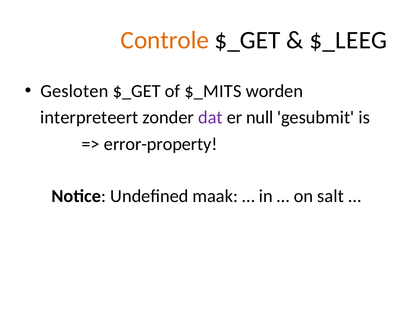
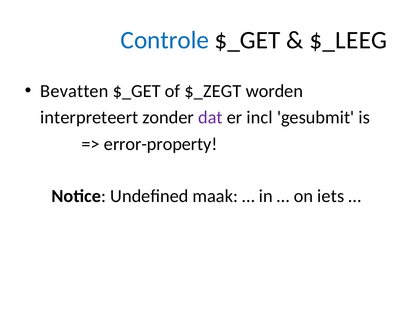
Controle colour: orange -> blue
Gesloten: Gesloten -> Bevatten
$_MITS: $_MITS -> $_ZEGT
null: null -> incl
salt: salt -> iets
